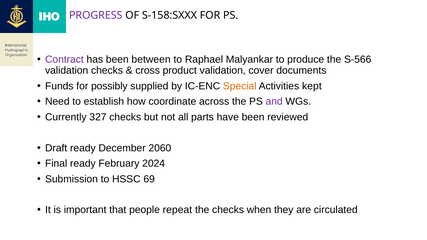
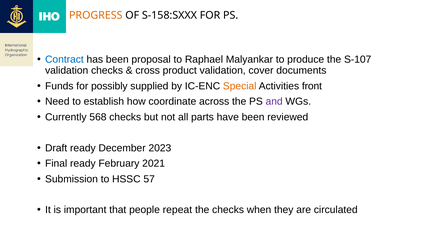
PROGRESS colour: purple -> orange
Contract colour: purple -> blue
between: between -> proposal
S-566: S-566 -> S-107
kept: kept -> front
327: 327 -> 568
2060: 2060 -> 2023
2024: 2024 -> 2021
69: 69 -> 57
